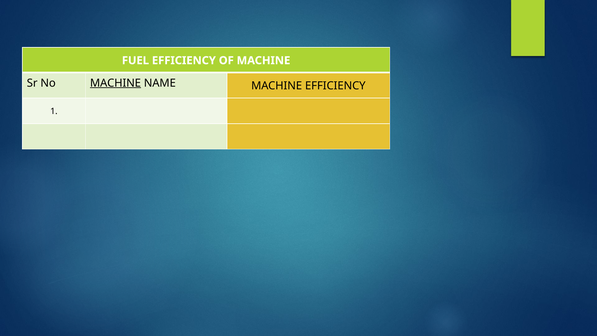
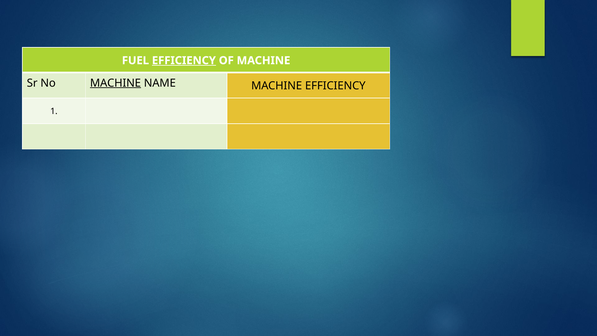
EFFICIENCY at (184, 60) underline: none -> present
